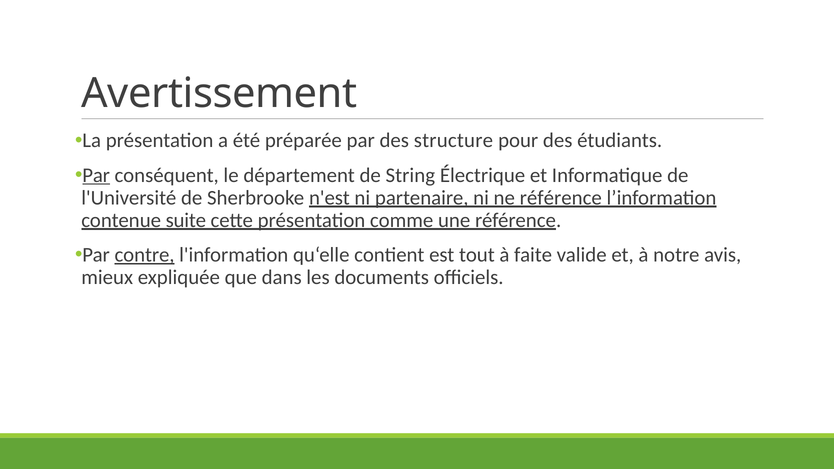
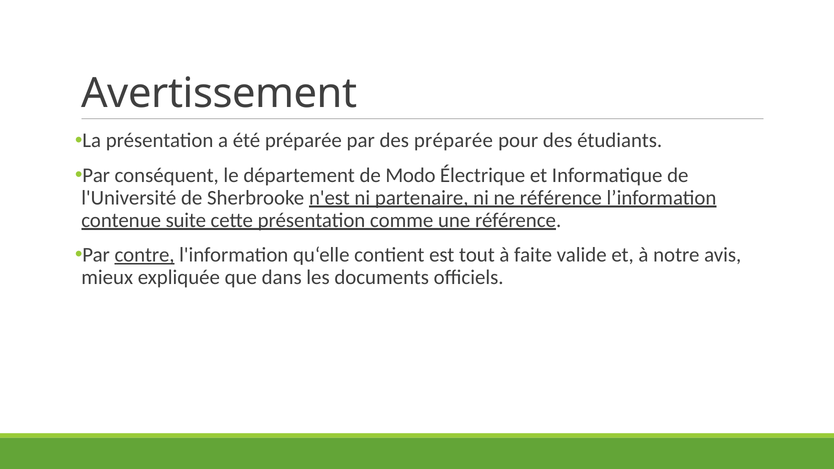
des structure: structure -> préparée
Par at (96, 175) underline: present -> none
String: String -> Modo
